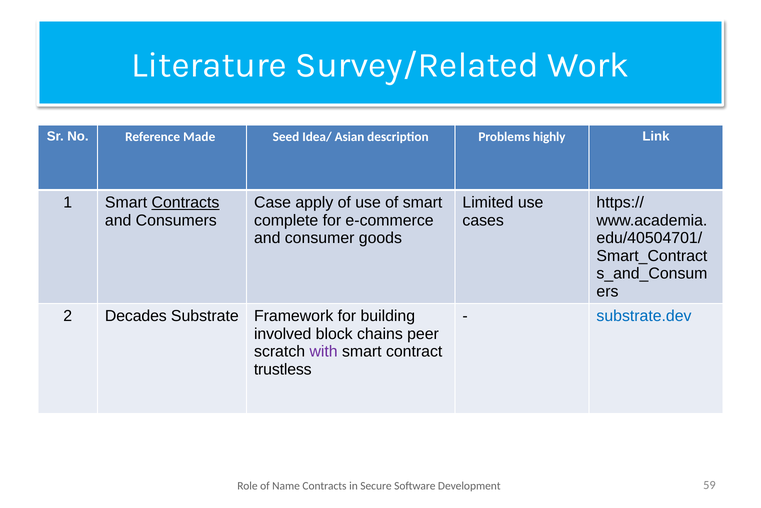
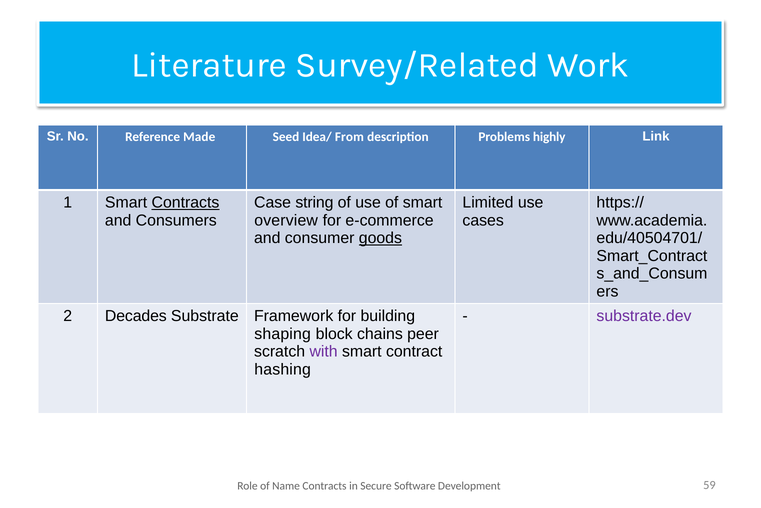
Asian: Asian -> From
apply: apply -> string
complete: complete -> overview
goods underline: none -> present
substrate.dev colour: blue -> purple
involved: involved -> shaping
trustless: trustless -> hashing
